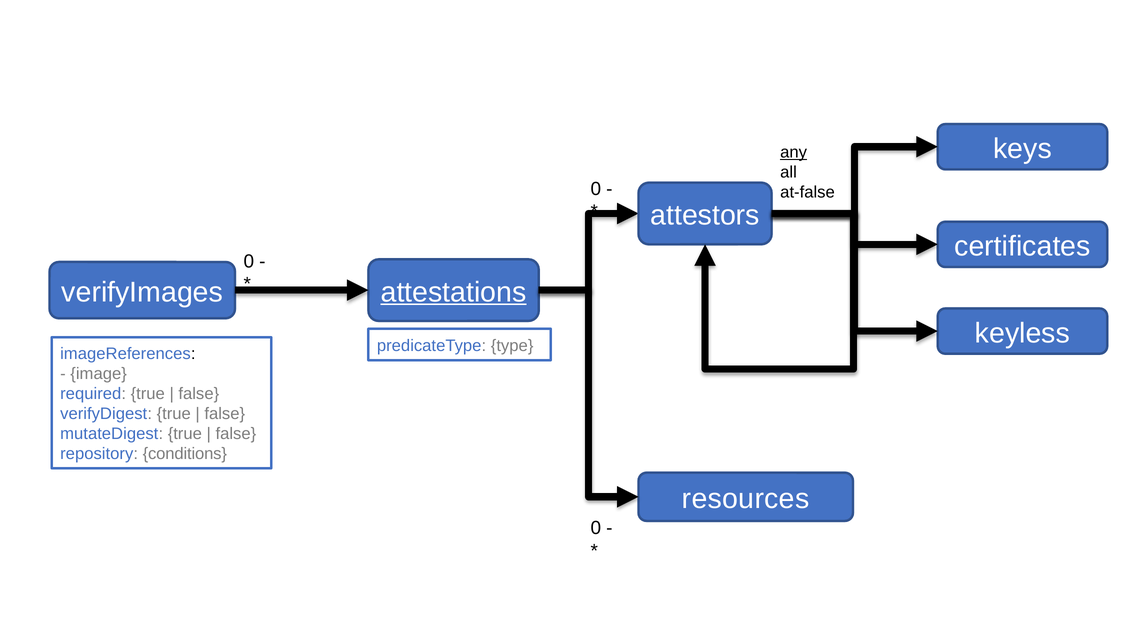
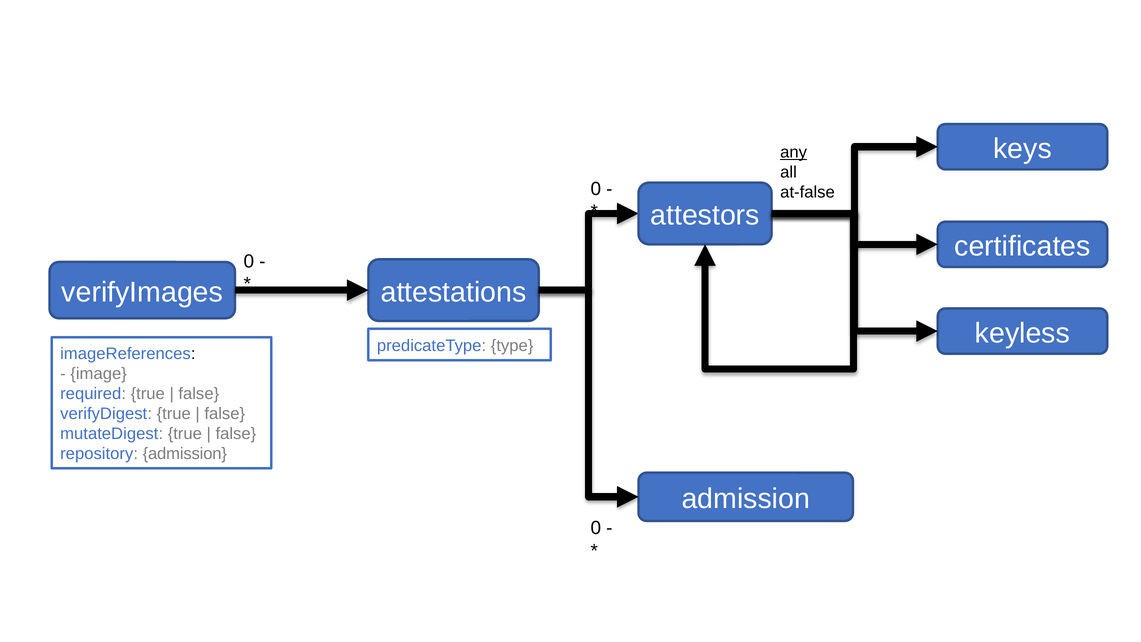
attestations underline: present -> none
repository conditions: conditions -> admission
resources at (746, 499): resources -> admission
